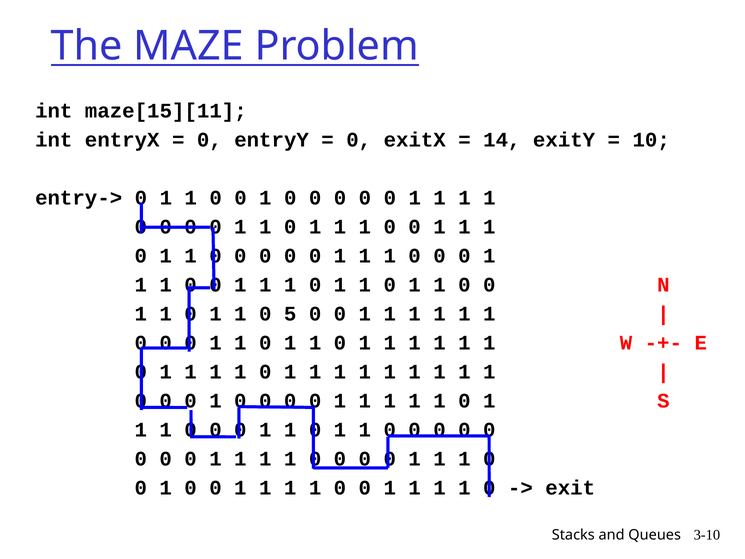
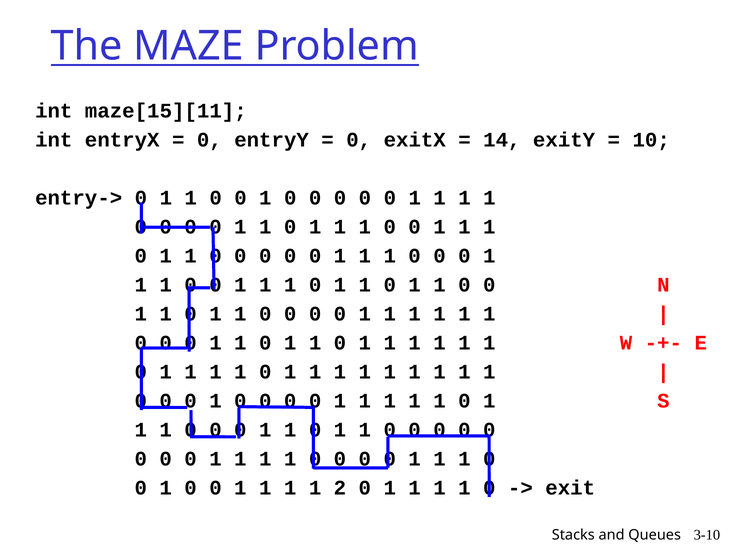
5 at (290, 314): 5 -> 0
0 at (340, 487): 0 -> 2
